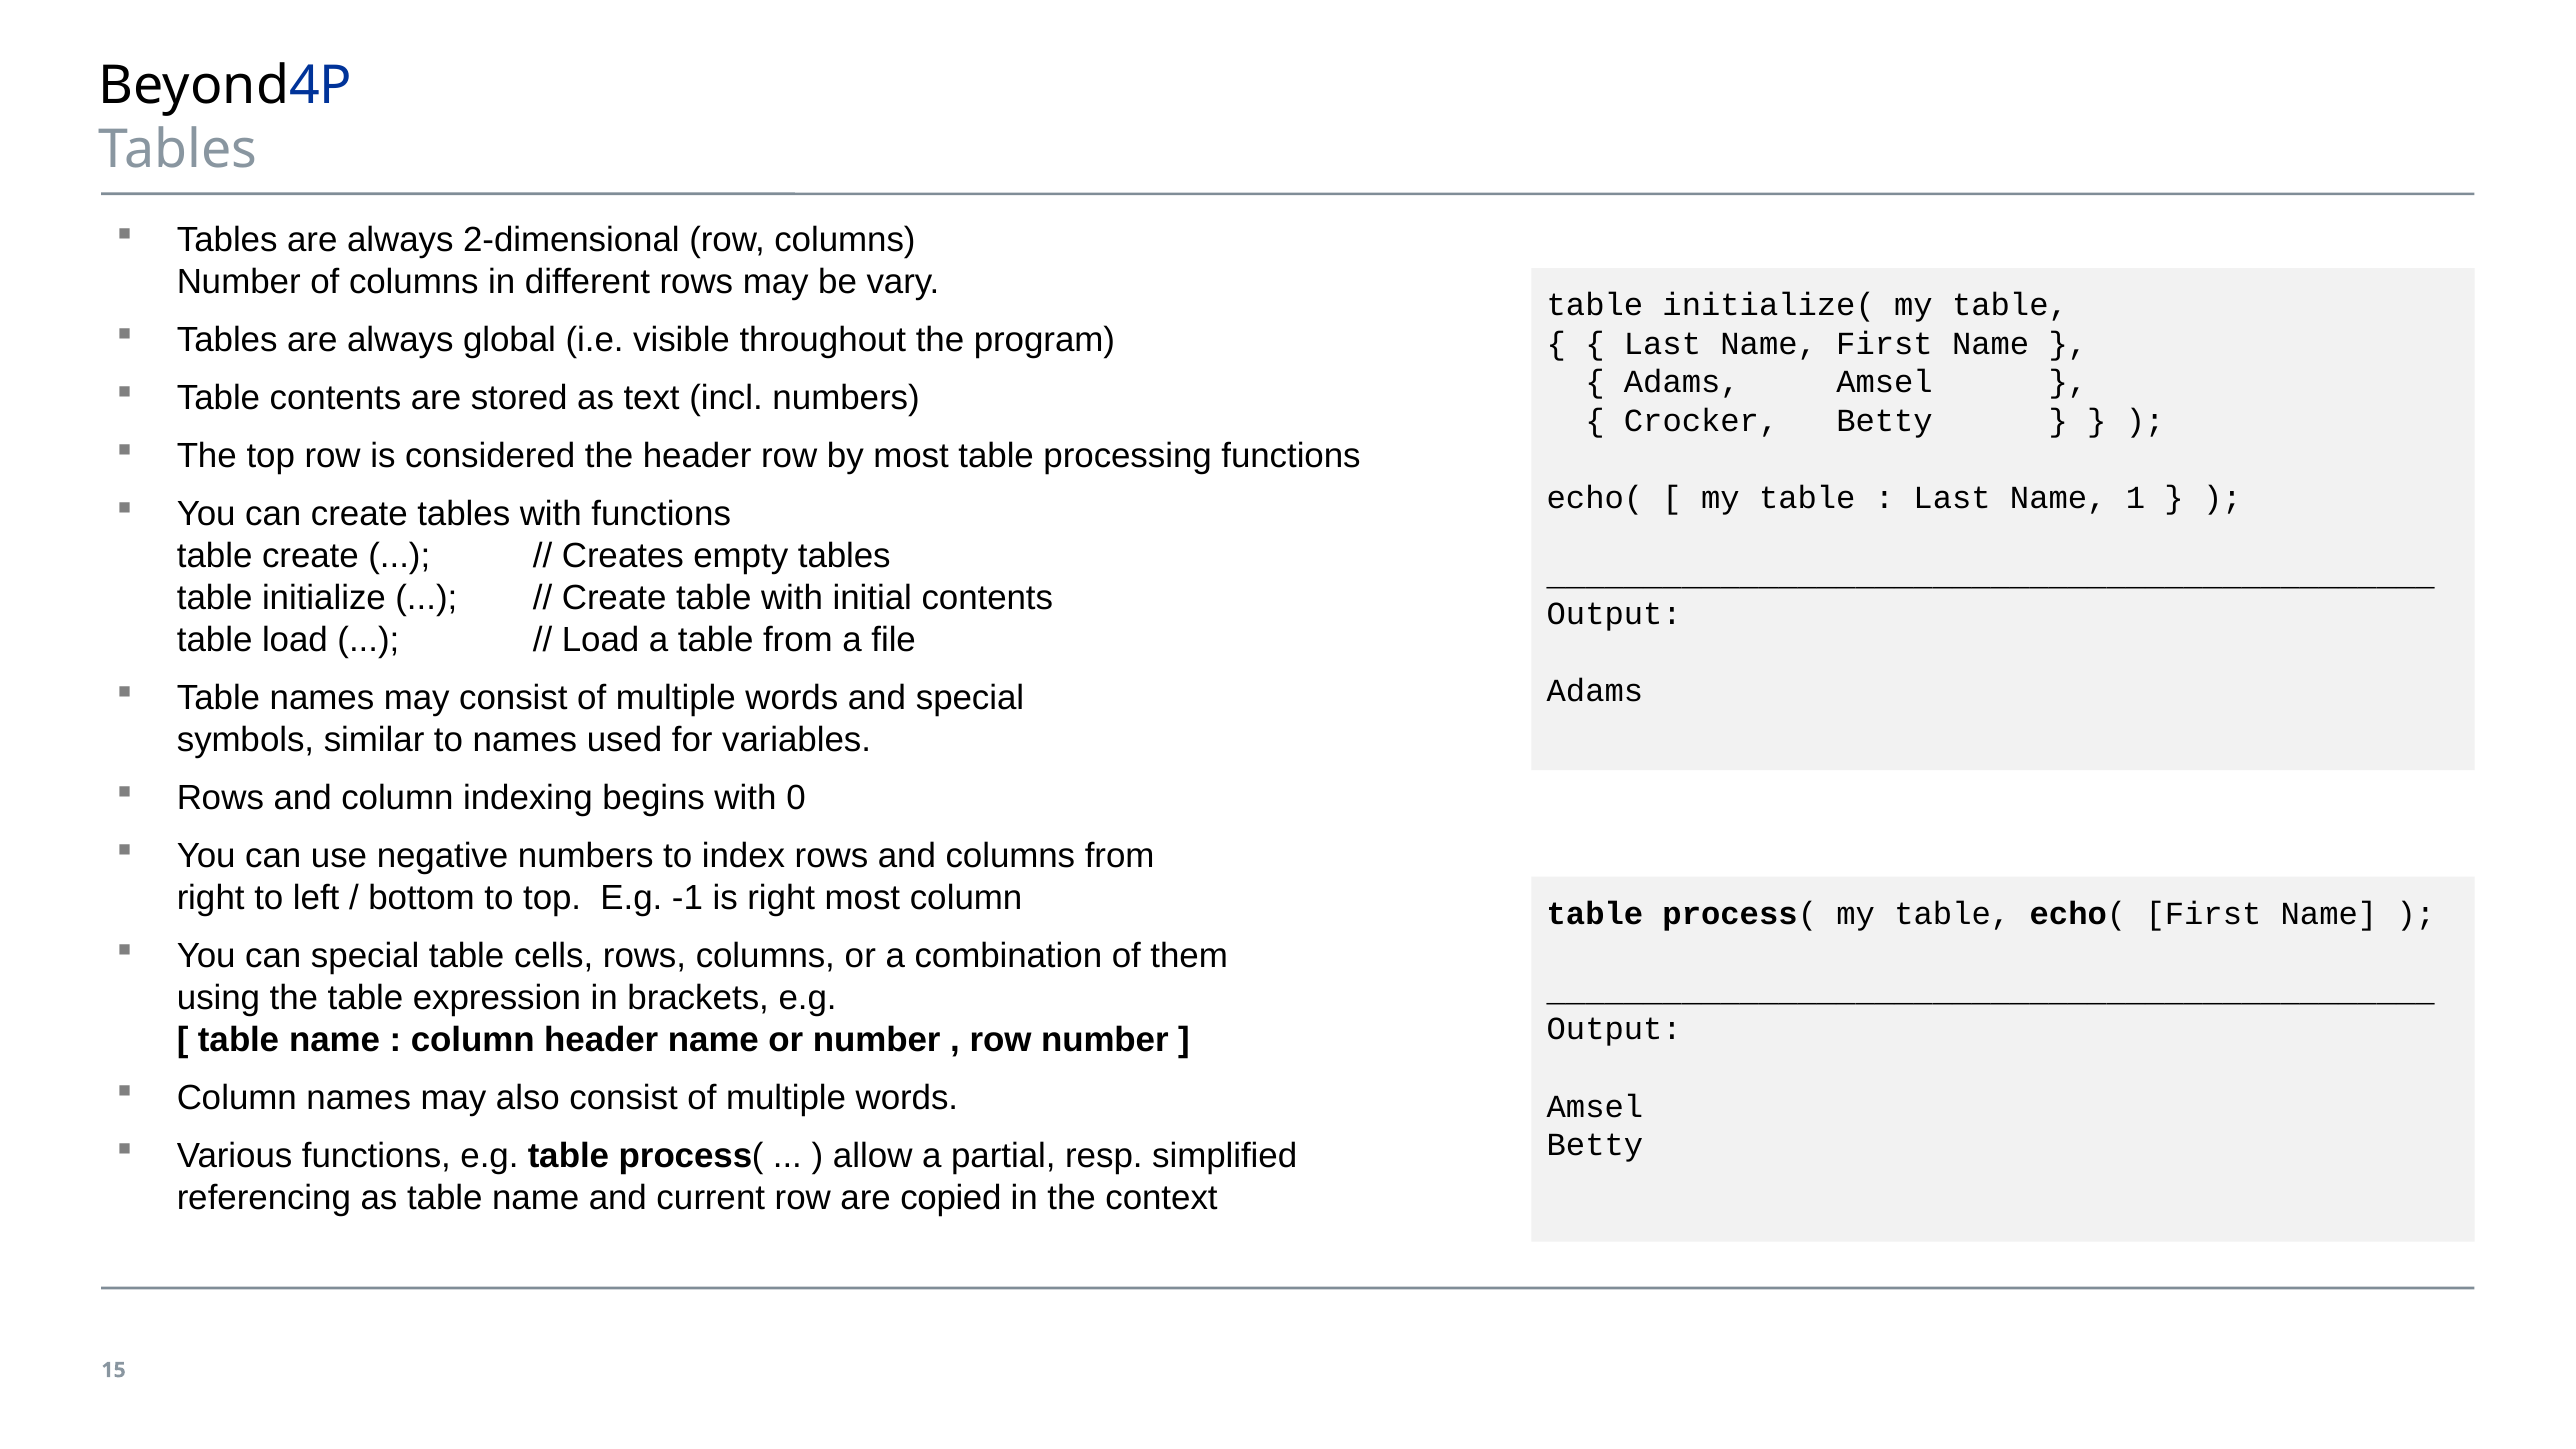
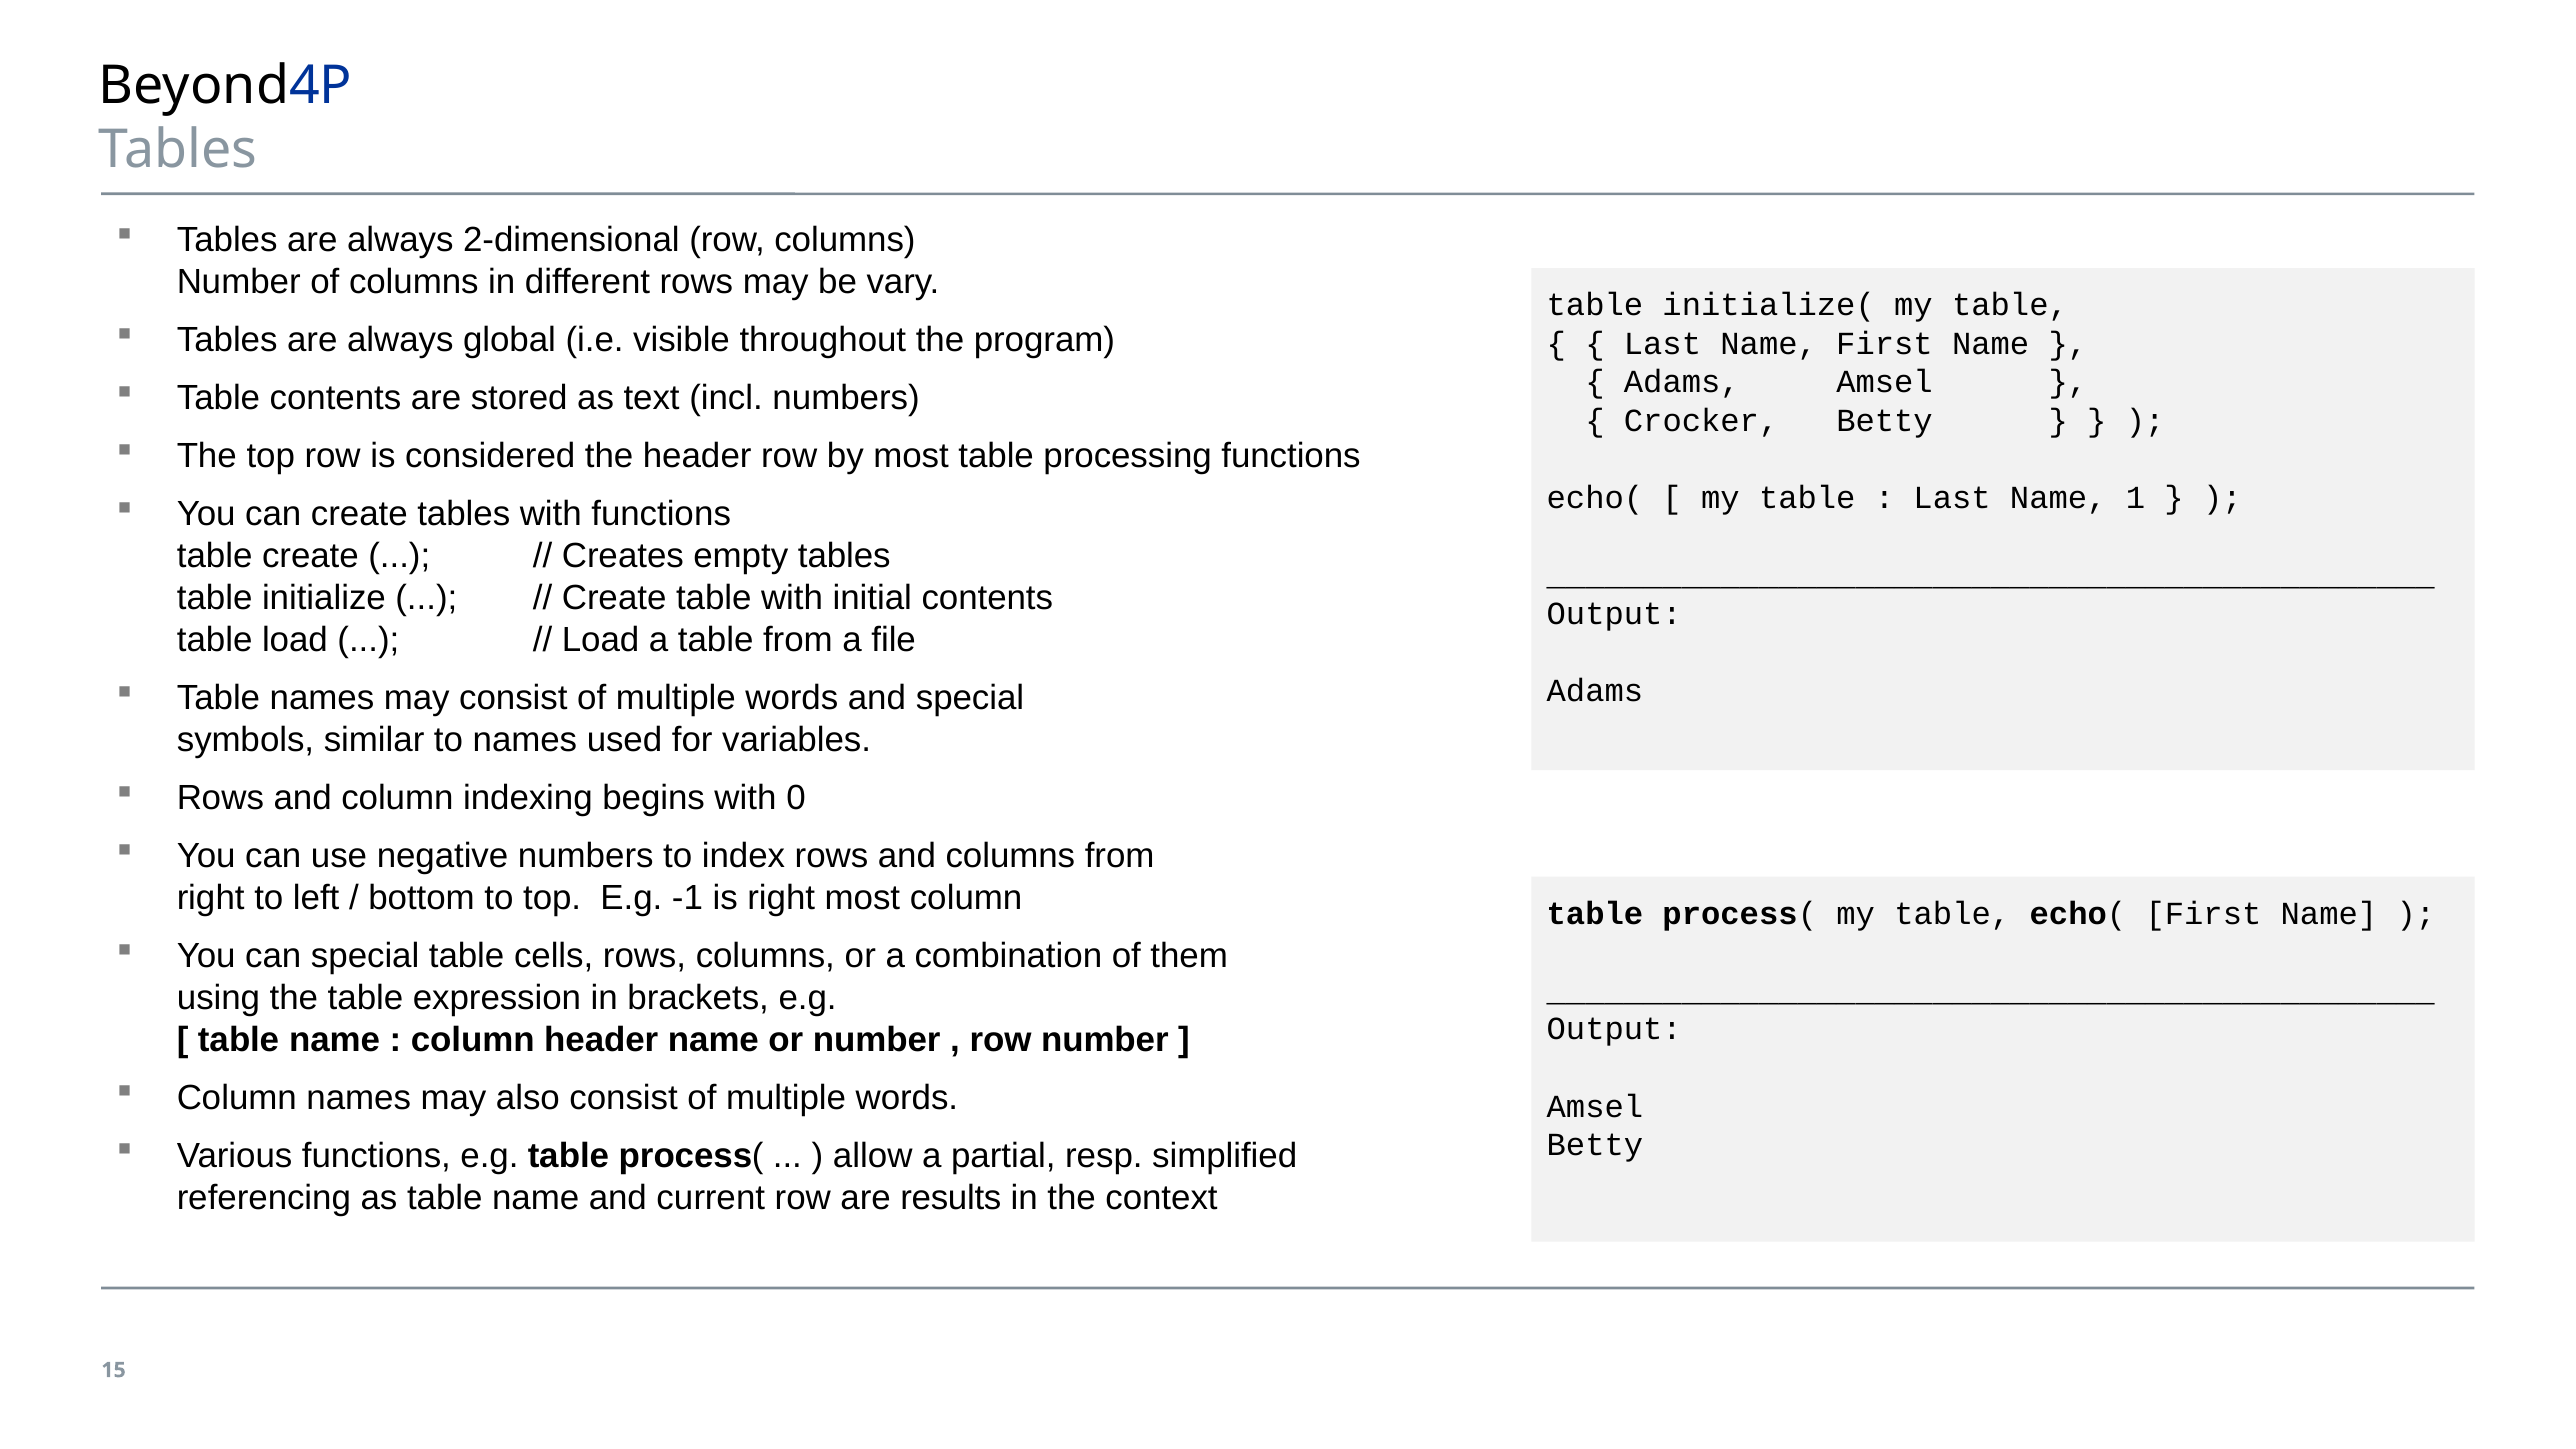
copied: copied -> results
